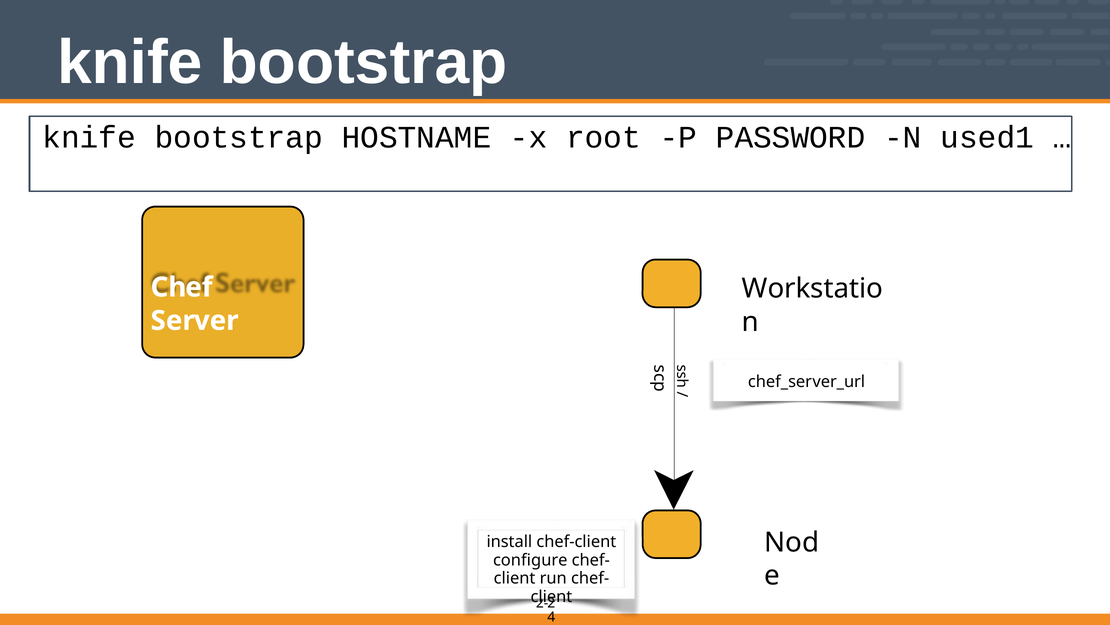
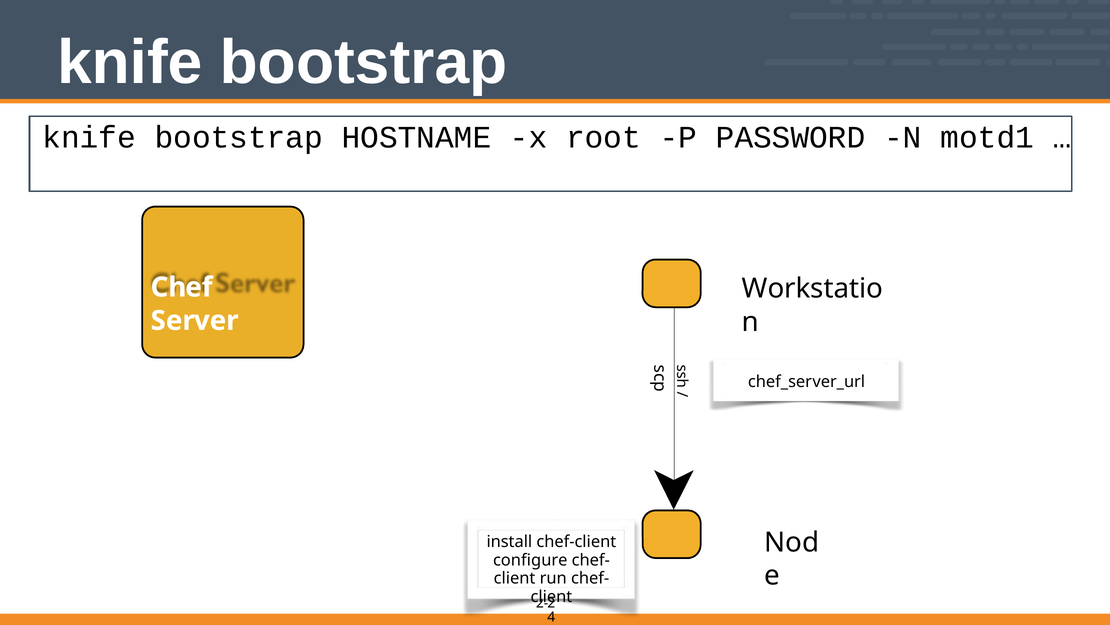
used1: used1 -> motd1
